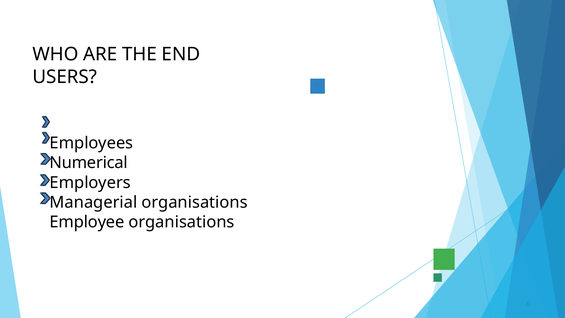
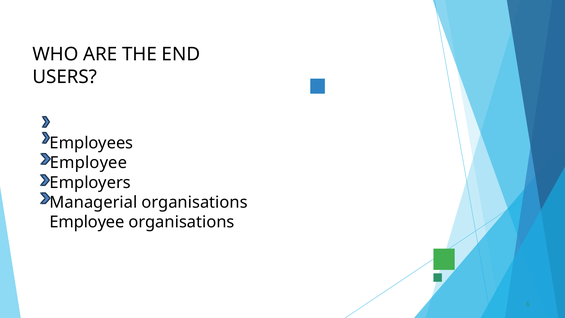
Numerical at (89, 163): Numerical -> Employee
